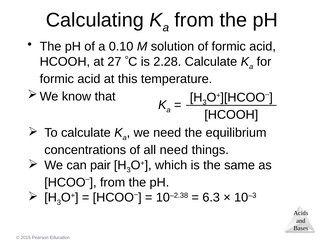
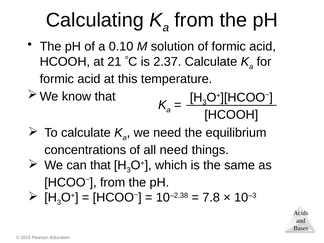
27: 27 -> 21
2.28: 2.28 -> 2.37
can pair: pair -> that
6.3: 6.3 -> 7.8
